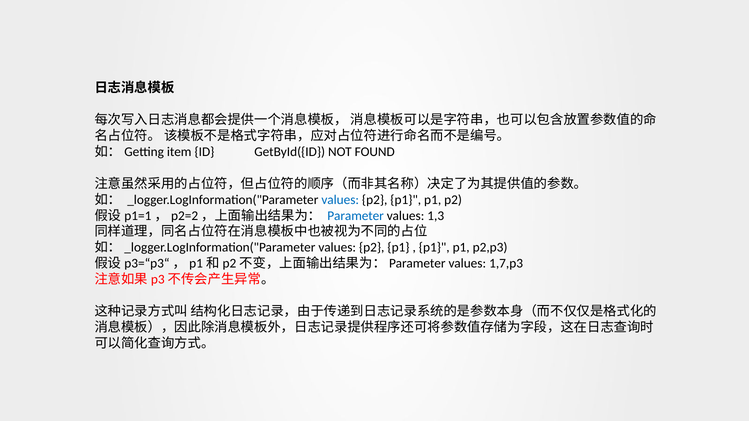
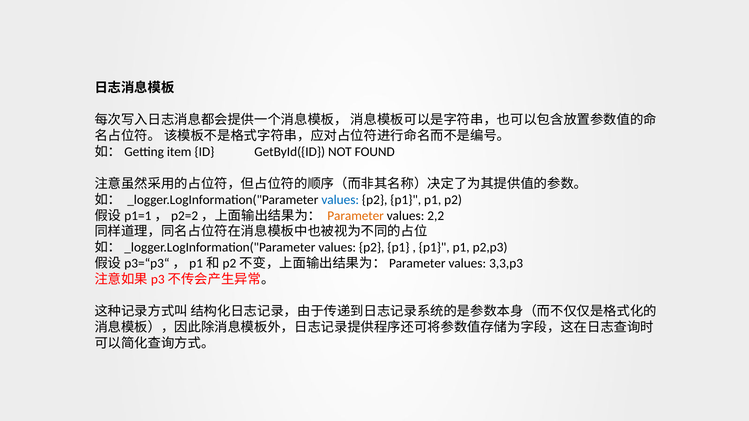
Parameter colour: blue -> orange
1,3: 1,3 -> 2,2
1,7,p3: 1,7,p3 -> 3,3,p3
